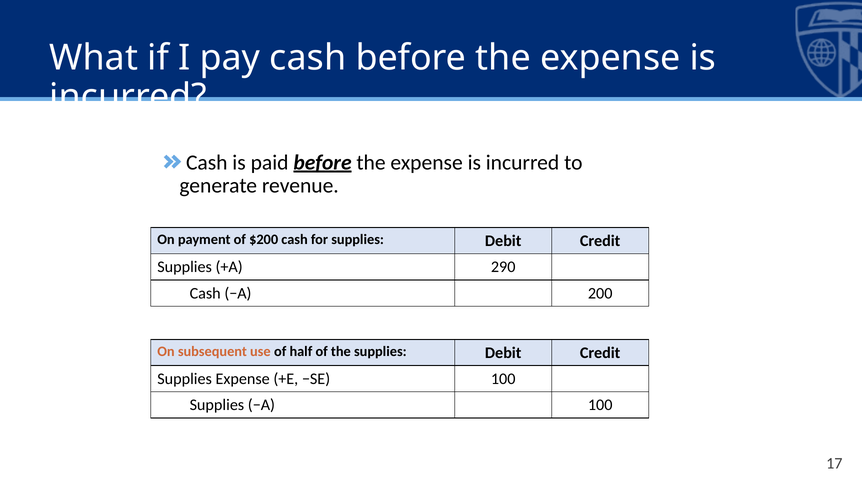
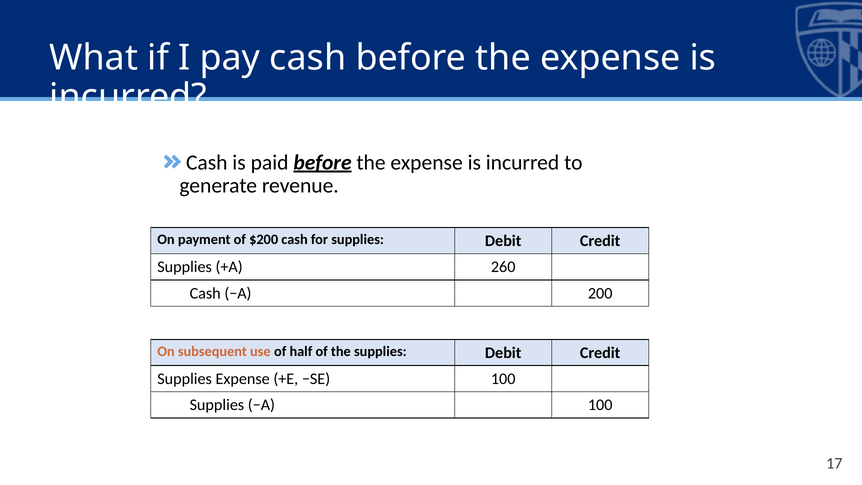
290: 290 -> 260
